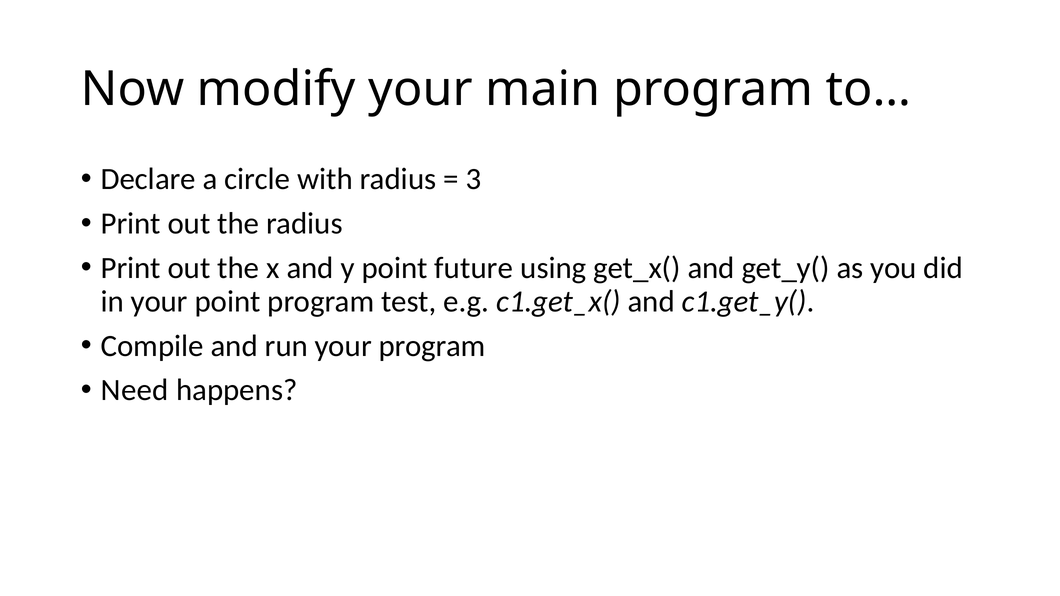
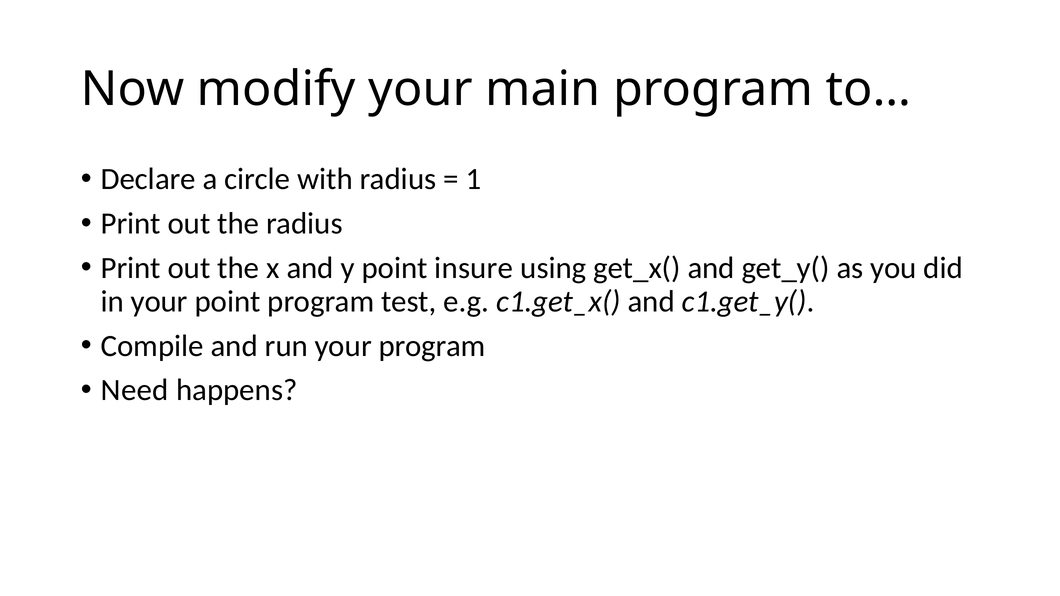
3: 3 -> 1
future: future -> insure
